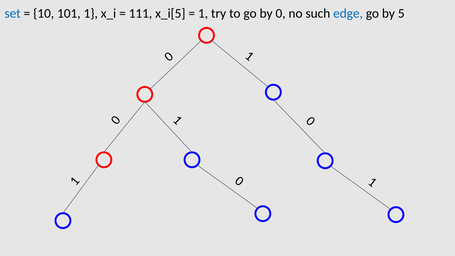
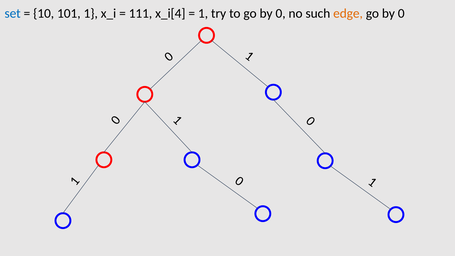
x_i[5: x_i[5 -> x_i[4
edge colour: blue -> orange
5 at (401, 13): 5 -> 0
